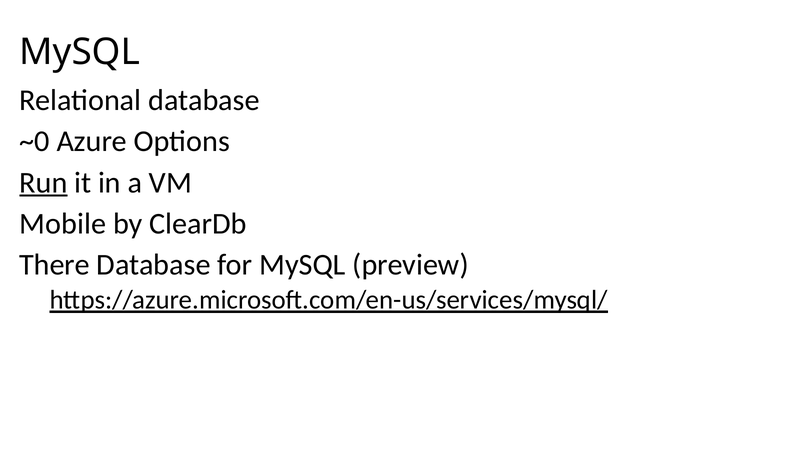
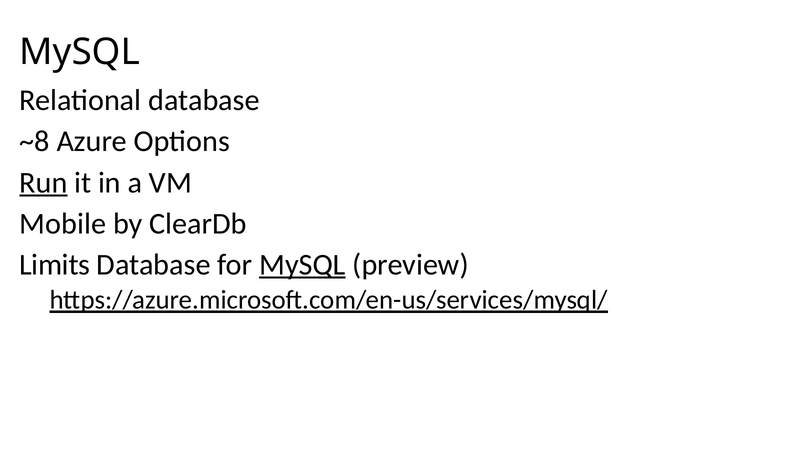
~0: ~0 -> ~8
There: There -> Limits
MySQL at (302, 265) underline: none -> present
